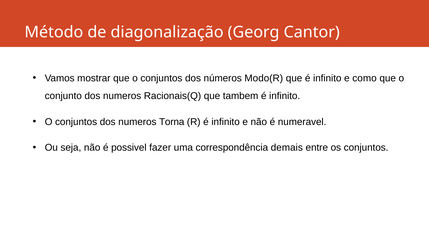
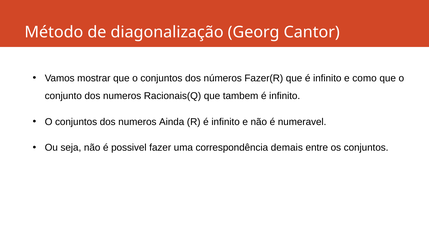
Modo(R: Modo(R -> Fazer(R
Torna: Torna -> Ainda
